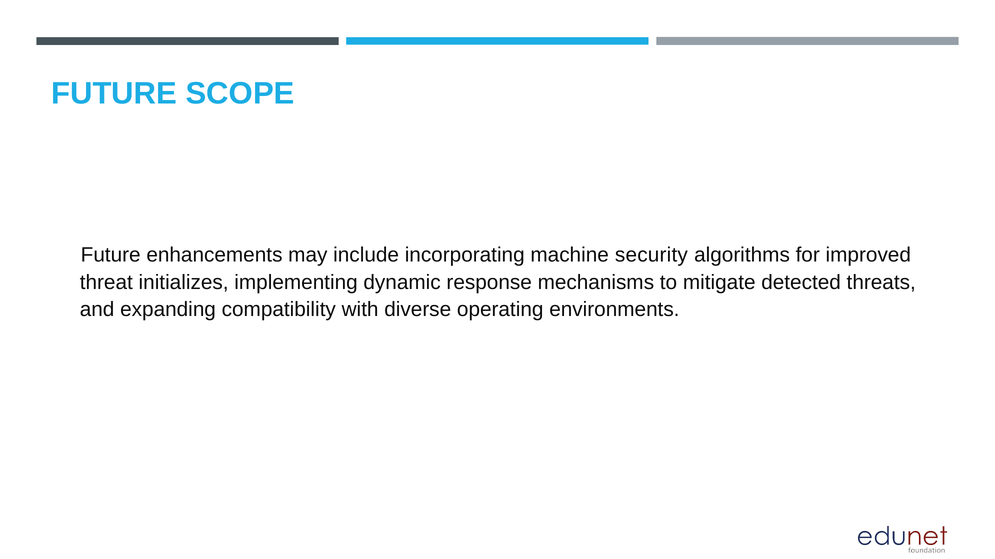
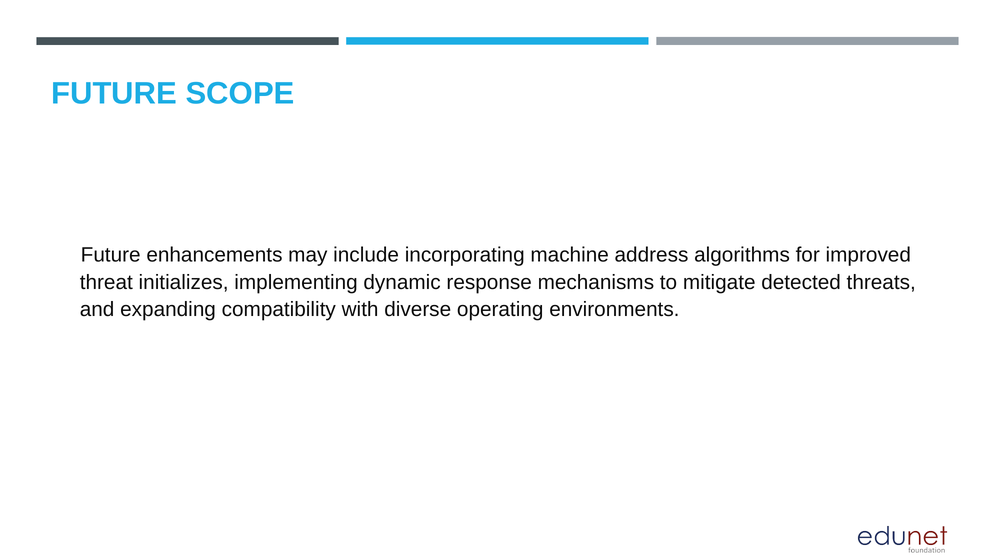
security: security -> address
